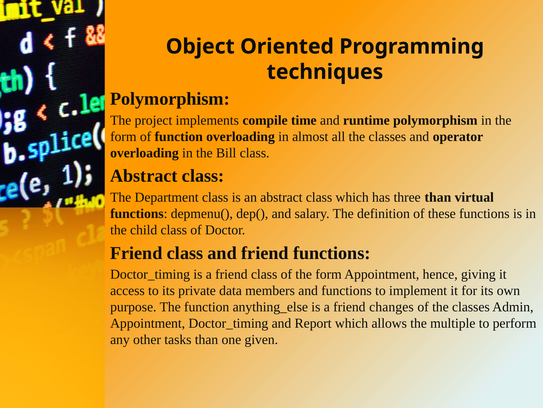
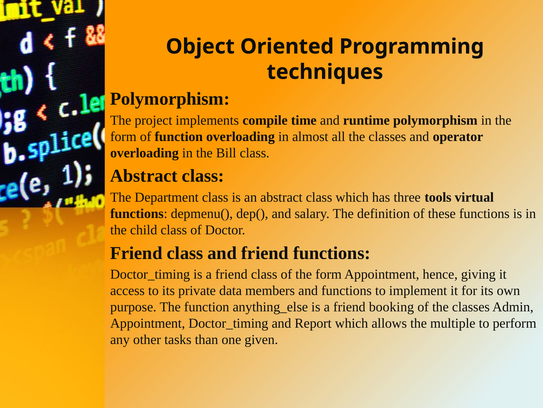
three than: than -> tools
changes: changes -> booking
